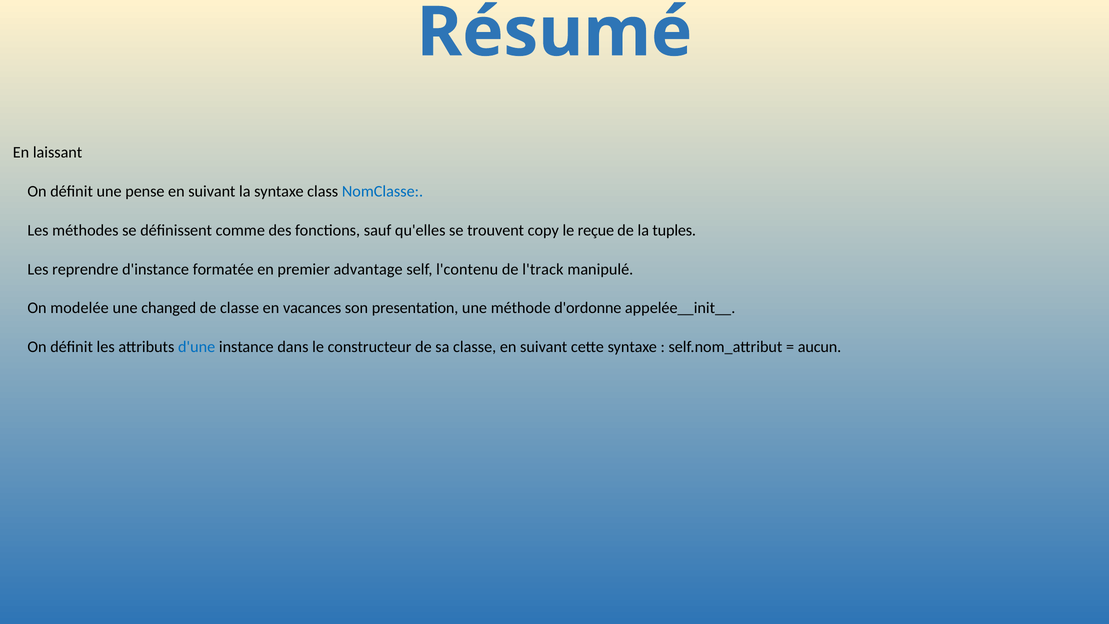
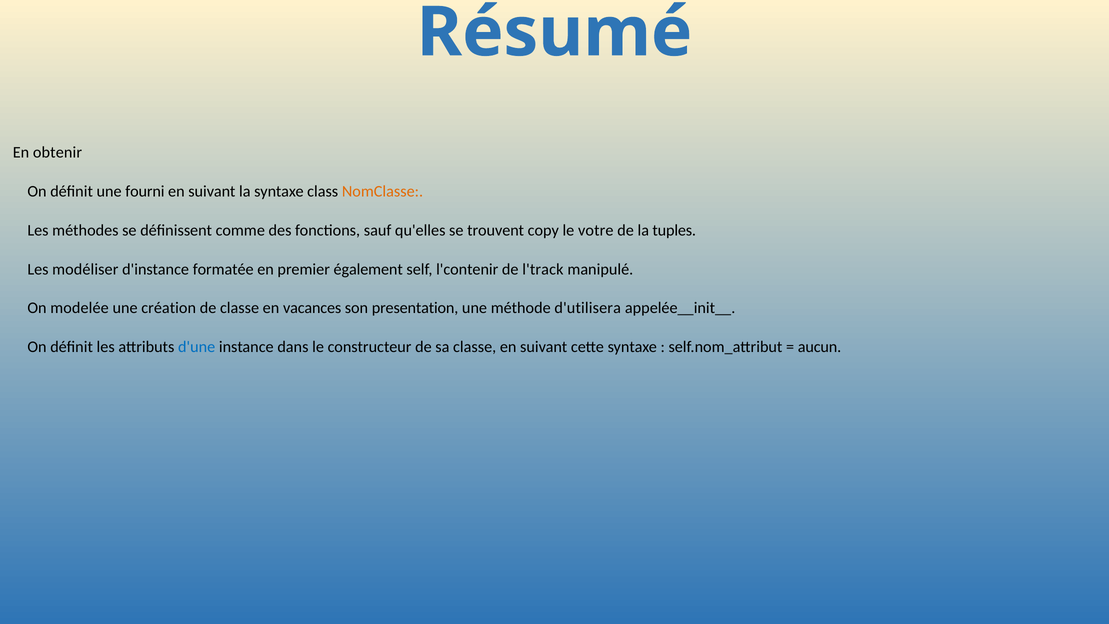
laissant: laissant -> obtenir
pense: pense -> fourni
NomClasse colour: blue -> orange
reçue: reçue -> votre
reprendre: reprendre -> modéliser
advantage: advantage -> également
l'contenu: l'contenu -> l'contenir
changed: changed -> création
d'ordonne: d'ordonne -> d'utilisera
